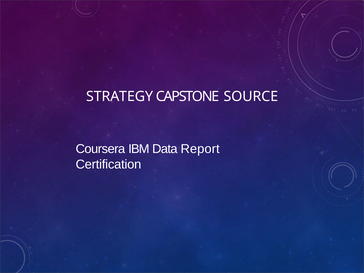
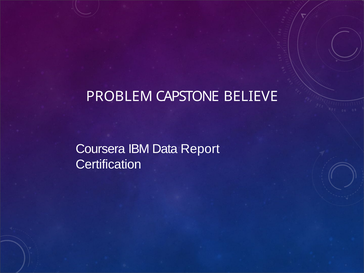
STRATEGY: STRATEGY -> PROBLEM
SOURCE: SOURCE -> BELIEVE
